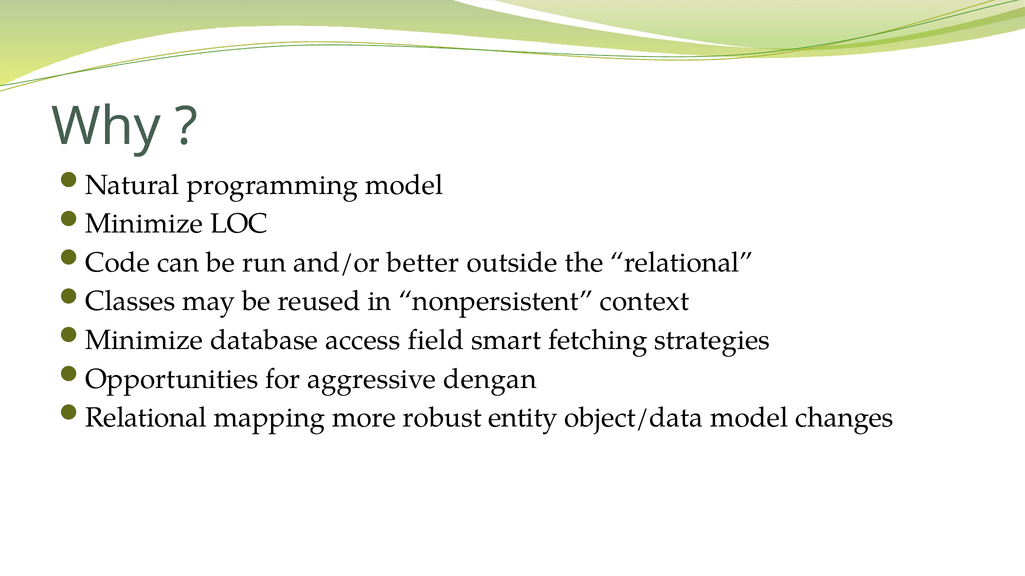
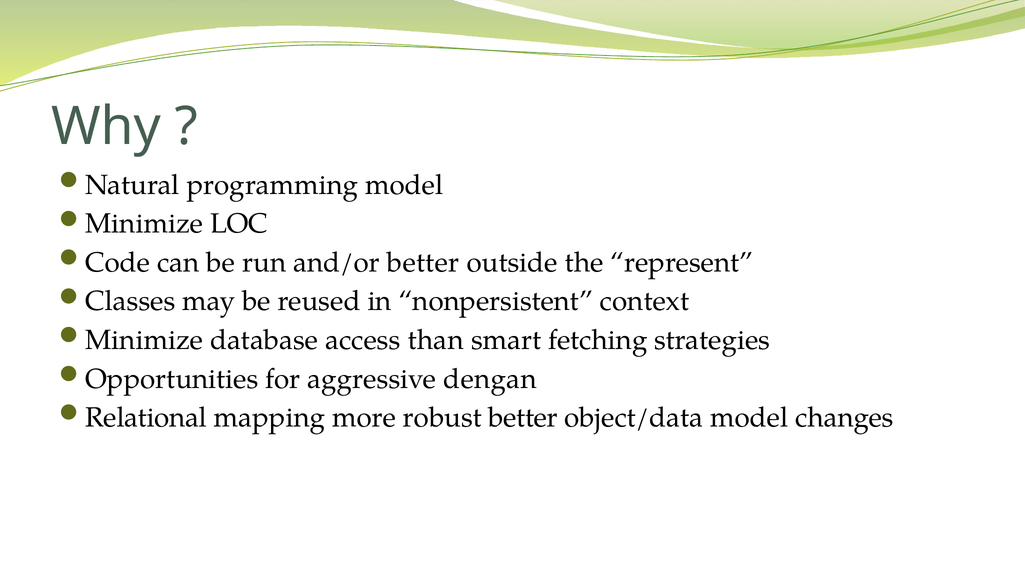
the relational: relational -> represent
field: field -> than
robust entity: entity -> better
